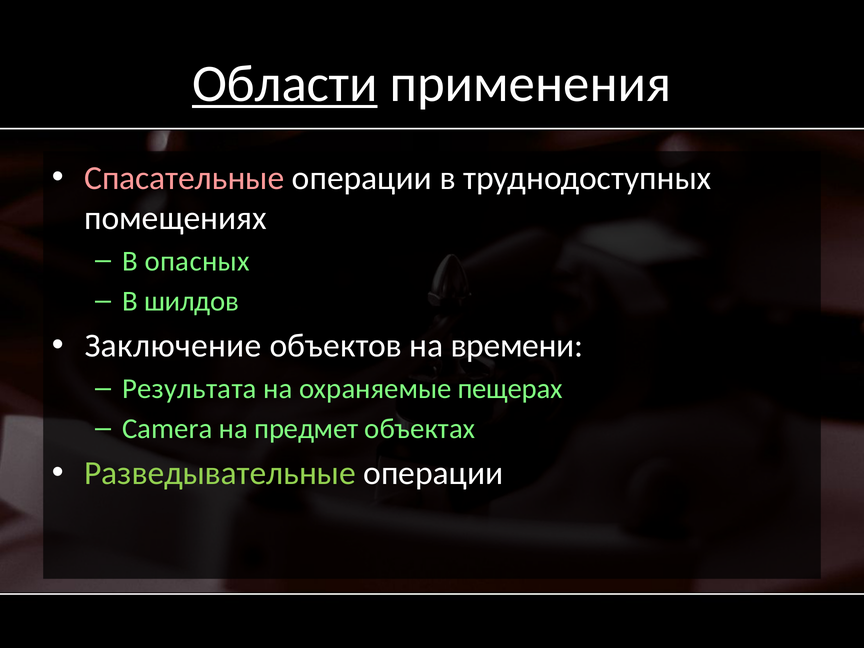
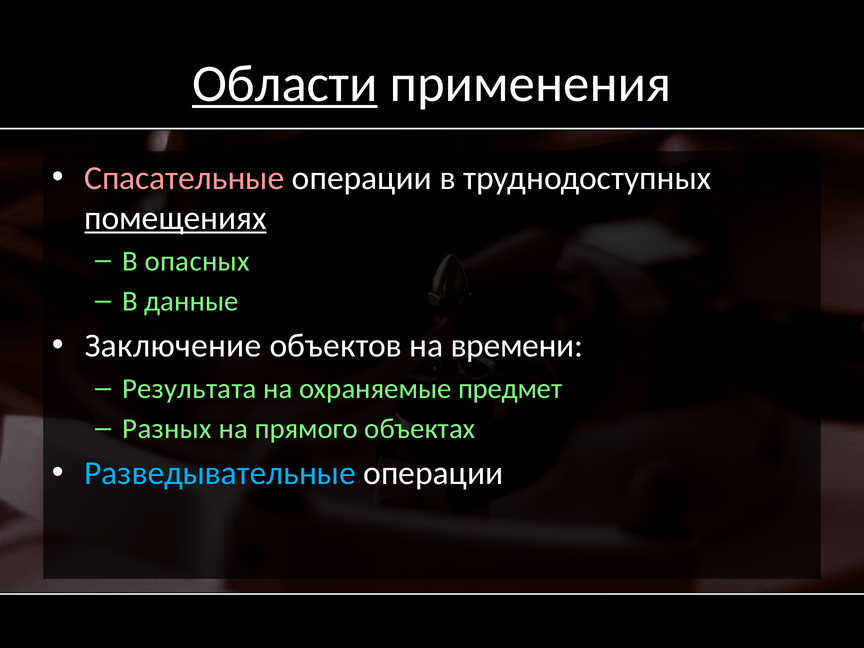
помещениях underline: none -> present
шилдов: шилдов -> данные
пещерах: пещерах -> предмет
Camera: Camera -> Разных
предмет: предмет -> прямого
Разведывательные colour: light green -> light blue
